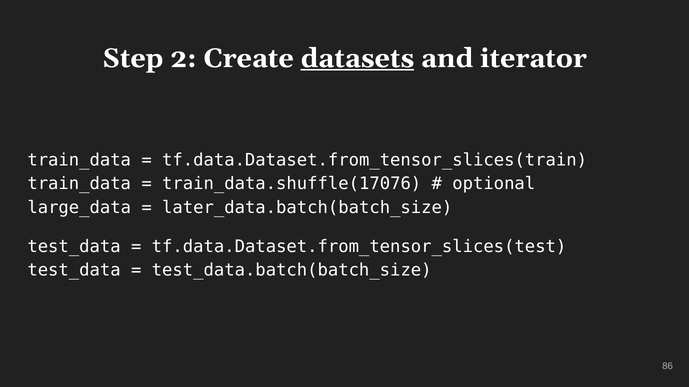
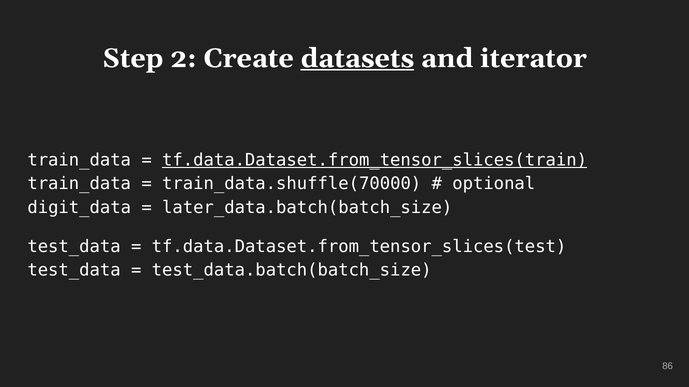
tf.data.Dataset.from_tensor_slices(train underline: none -> present
train_data.shuffle(17076: train_data.shuffle(17076 -> train_data.shuffle(70000
large_data: large_data -> digit_data
